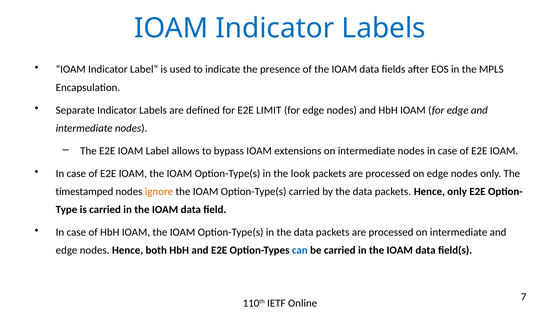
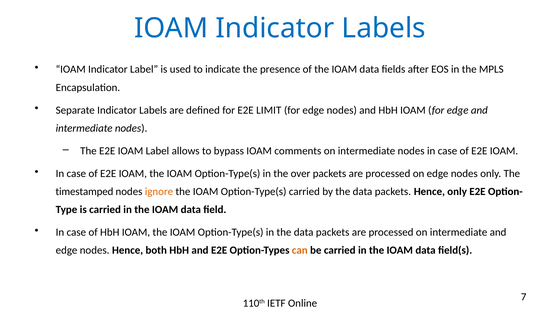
extensions: extensions -> comments
look: look -> over
can colour: blue -> orange
